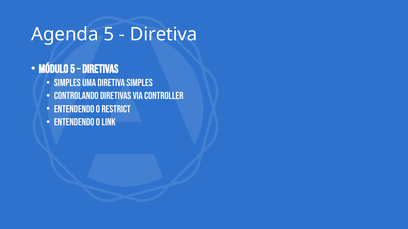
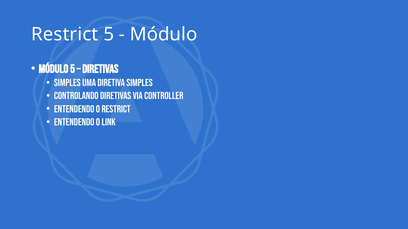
Agenda at (65, 34): Agenda -> Restrict
Diretiva at (164, 34): Diretiva -> Módulo
